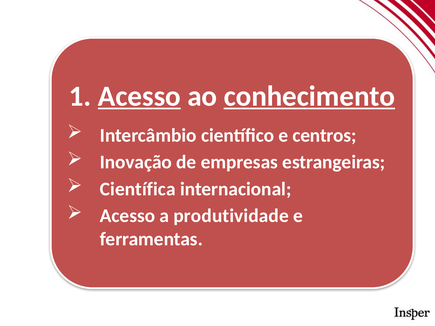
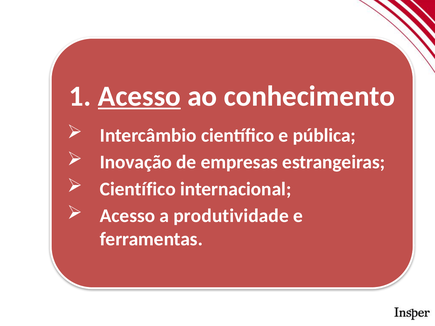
conhecimento underline: present -> none
centros: centros -> pública
Científica at (138, 189): Científica -> Científico
